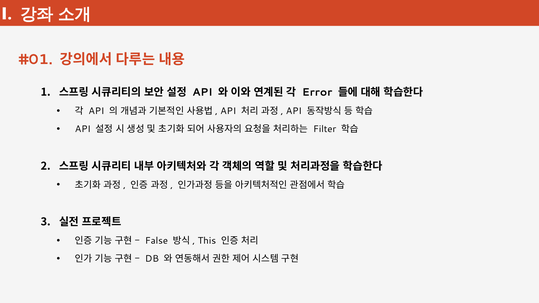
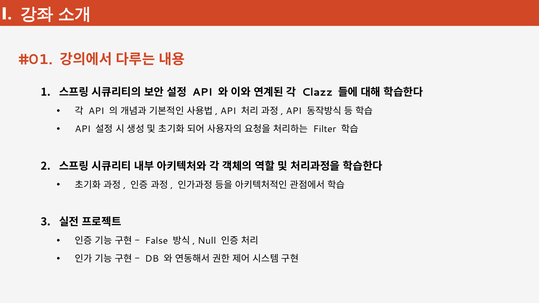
Error: Error -> Clazz
This: This -> Null
